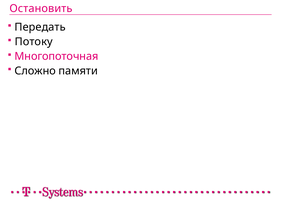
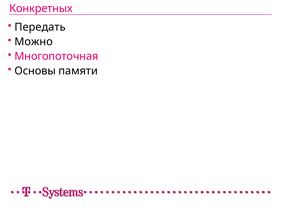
Остановить: Остановить -> Конкретных
Потоку: Потоку -> Можно
Сложно: Сложно -> Основы
